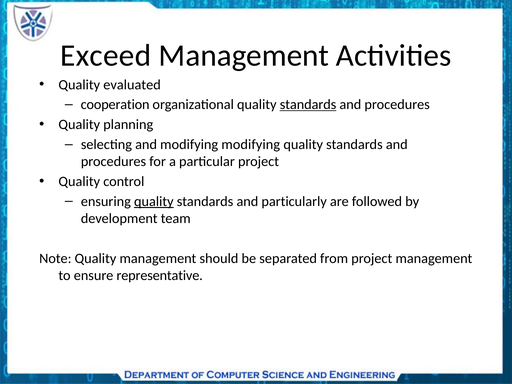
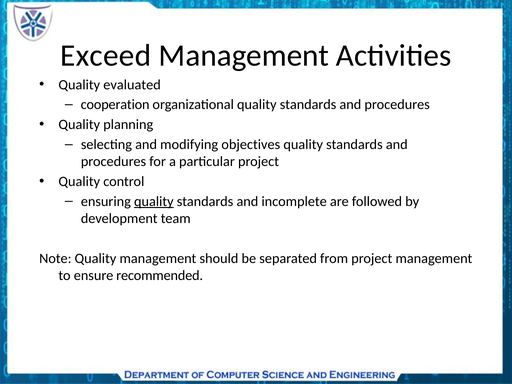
standards at (308, 105) underline: present -> none
modifying modifying: modifying -> objectives
particularly: particularly -> incomplete
representative: representative -> recommended
